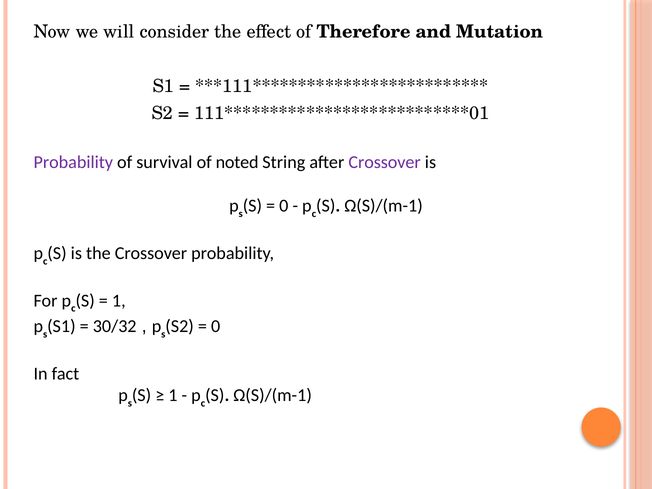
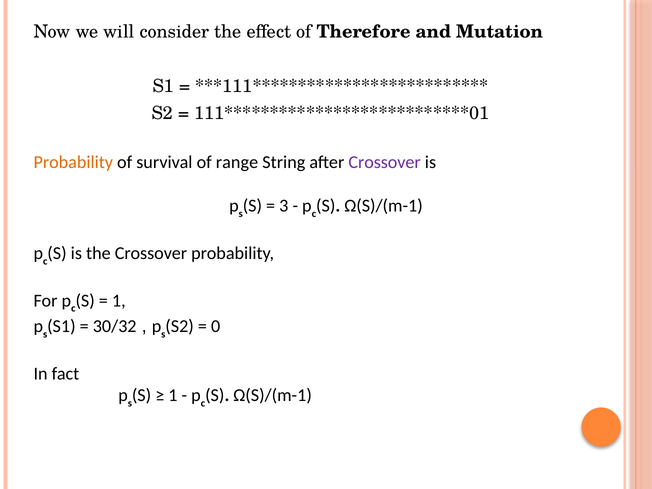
Probability at (73, 162) colour: purple -> orange
noted: noted -> range
0 at (284, 206): 0 -> 3
